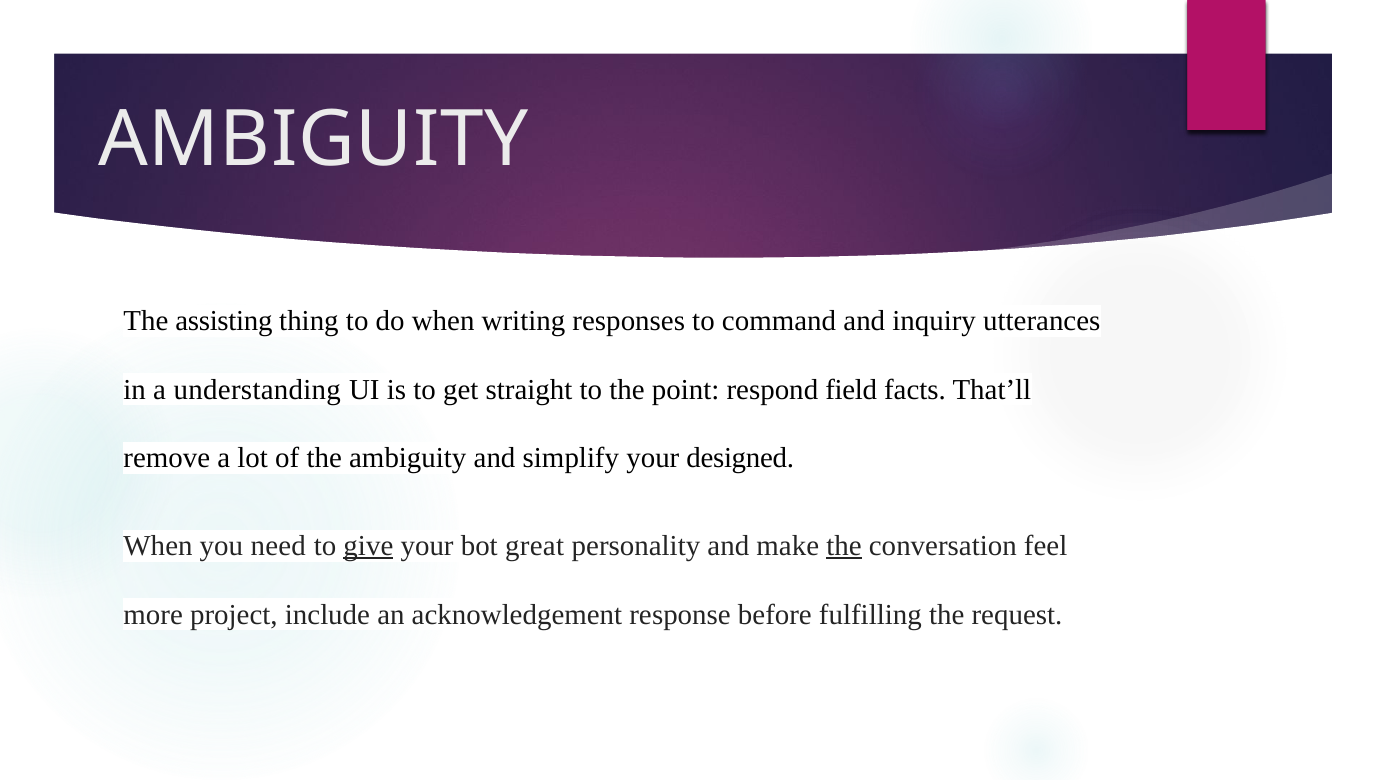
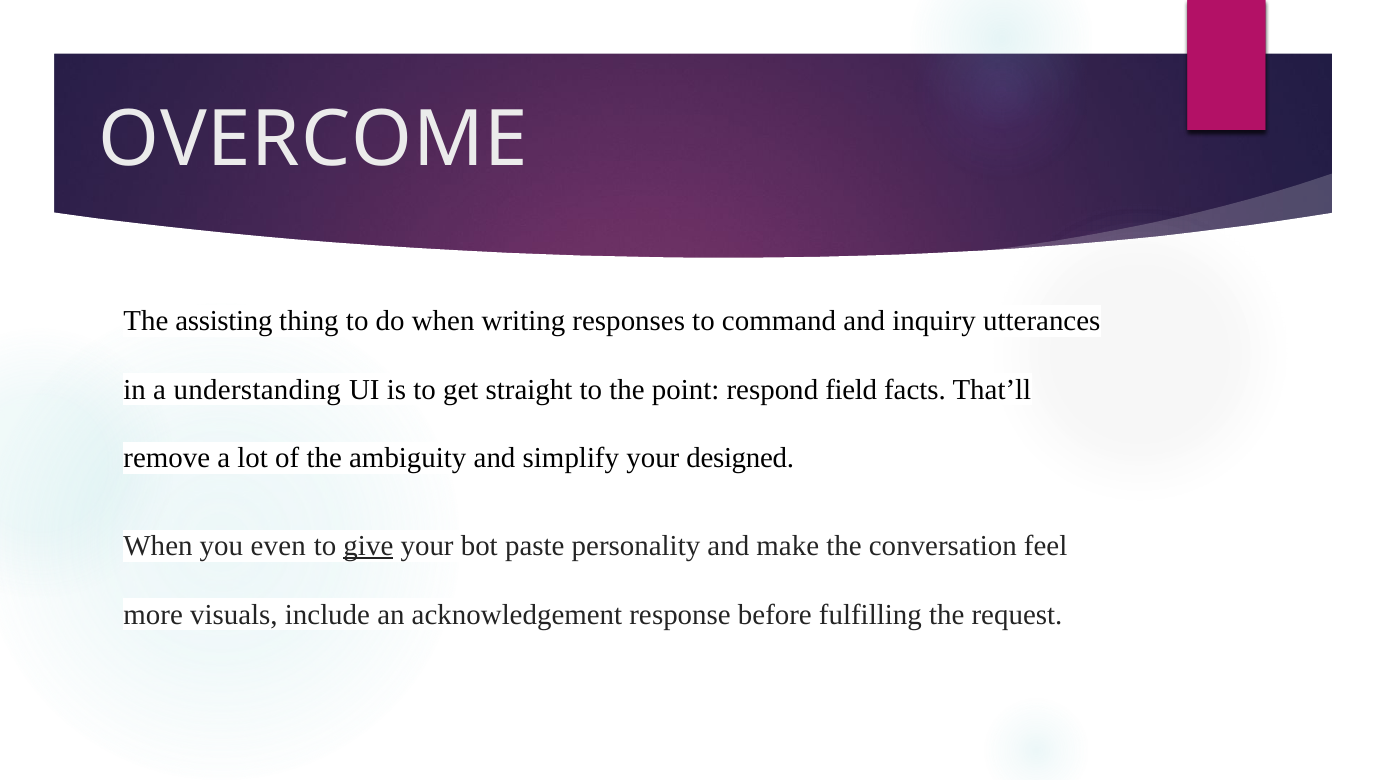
AMBIGUITY at (313, 139): AMBIGUITY -> OVERCOME
need: need -> even
great: great -> paste
the at (844, 546) underline: present -> none
project: project -> visuals
